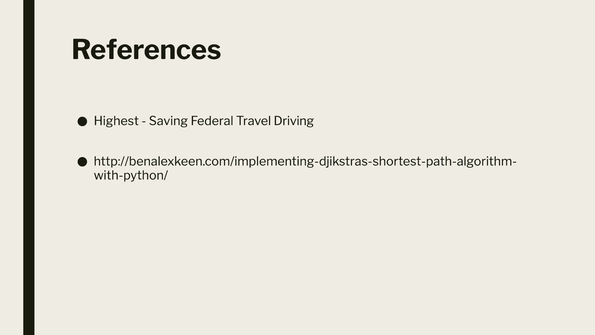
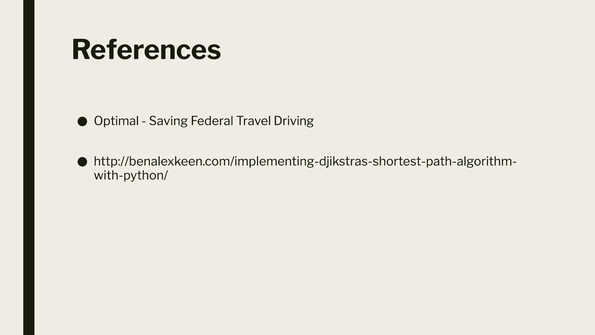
Highest: Highest -> Optimal
